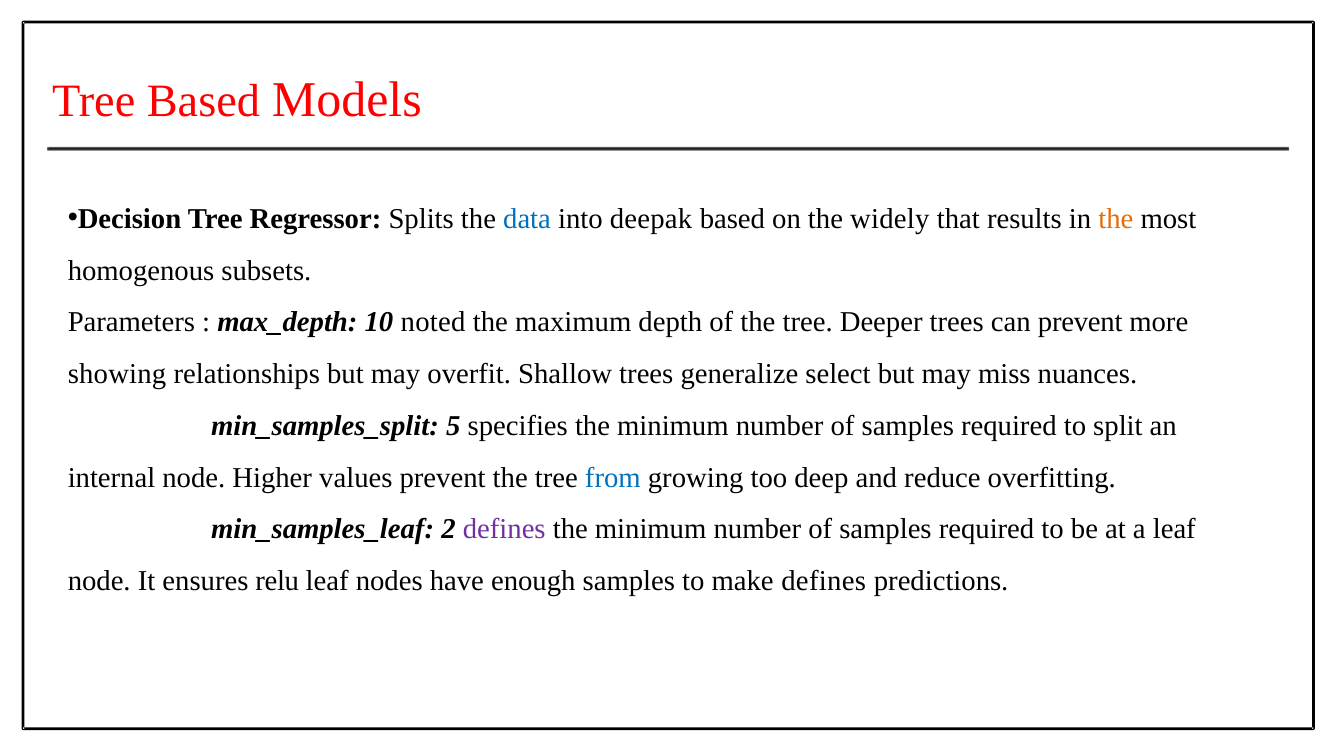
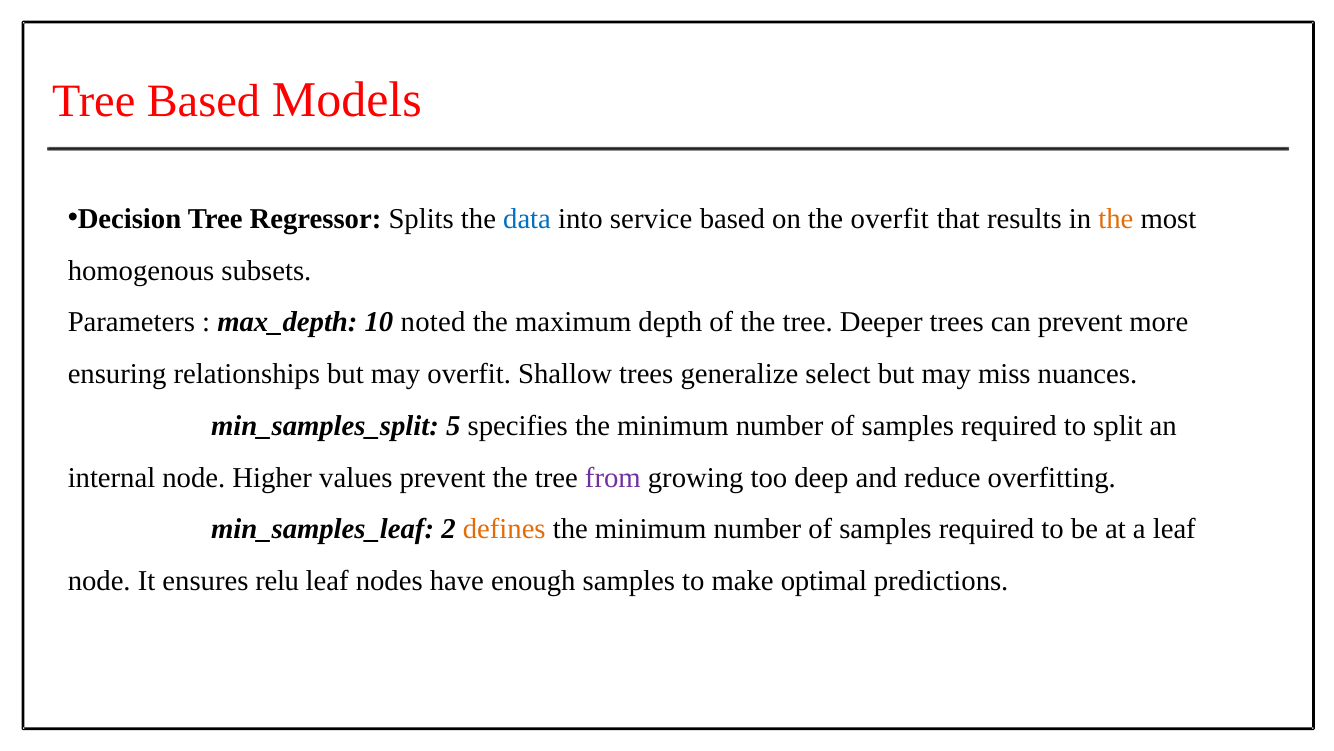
deepak: deepak -> service
the widely: widely -> overfit
showing: showing -> ensuring
from colour: blue -> purple
defines at (504, 529) colour: purple -> orange
make defines: defines -> optimal
